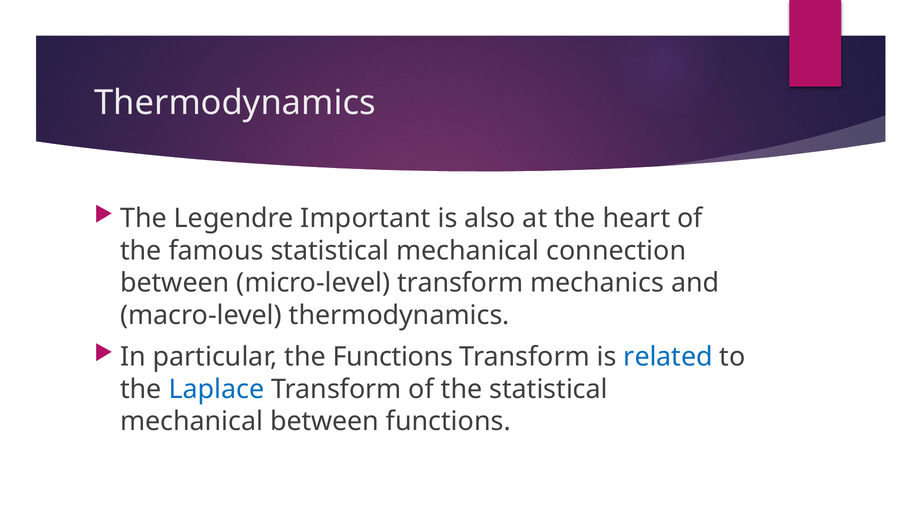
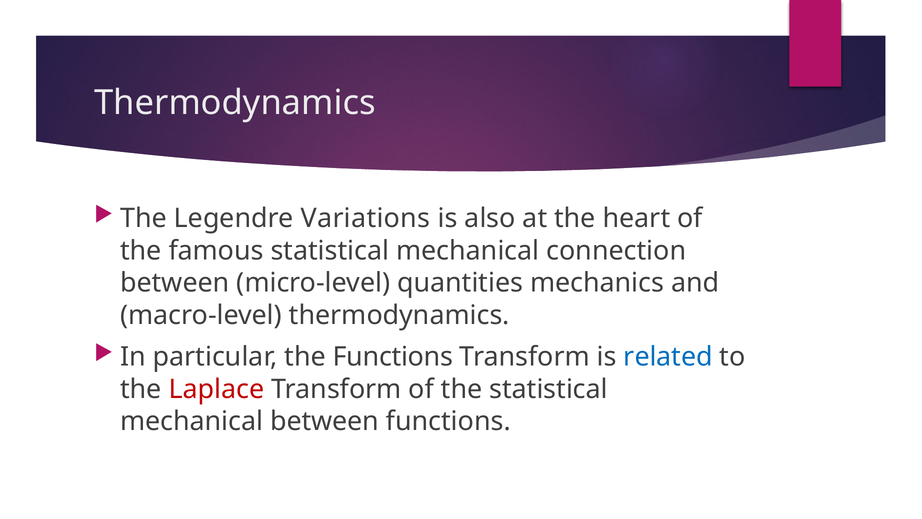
Important: Important -> Variations
micro-level transform: transform -> quantities
Laplace colour: blue -> red
